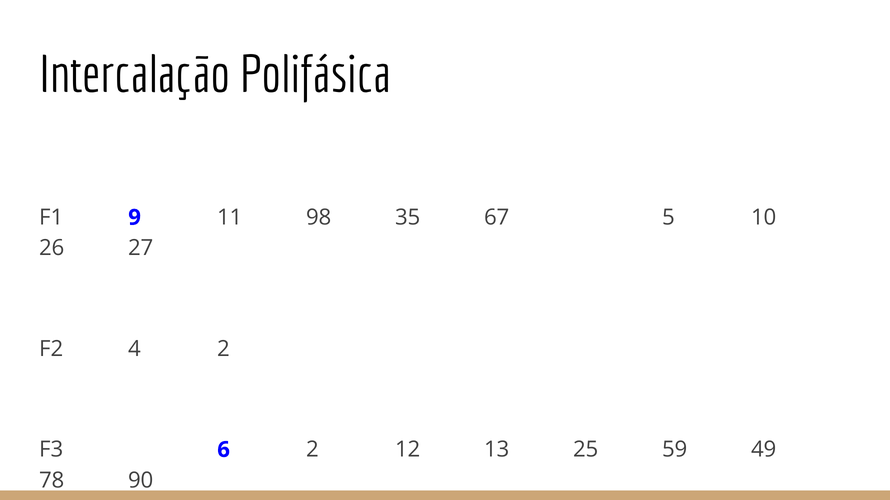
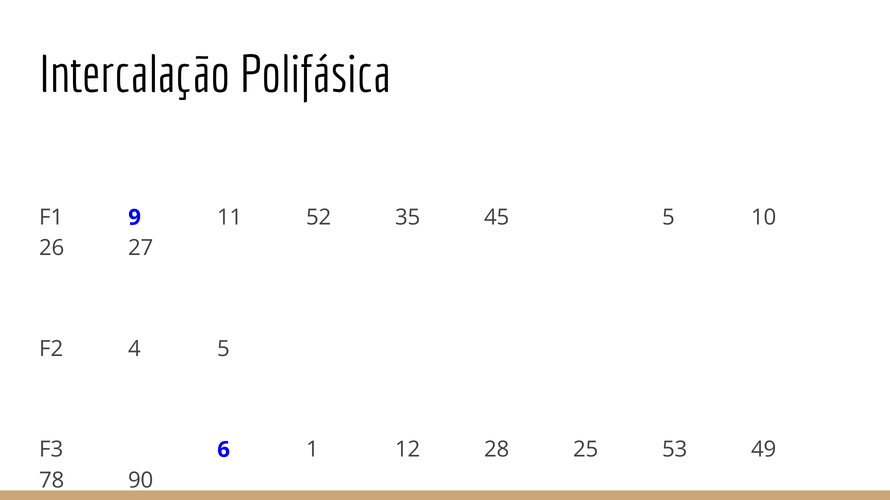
98: 98 -> 52
67: 67 -> 45
4 2: 2 -> 5
6 2: 2 -> 1
13: 13 -> 28
59: 59 -> 53
